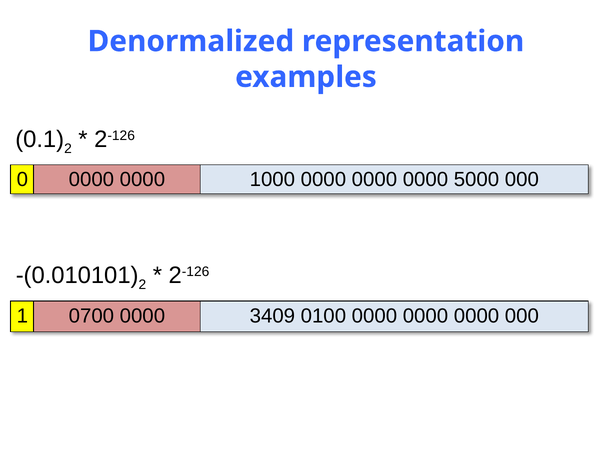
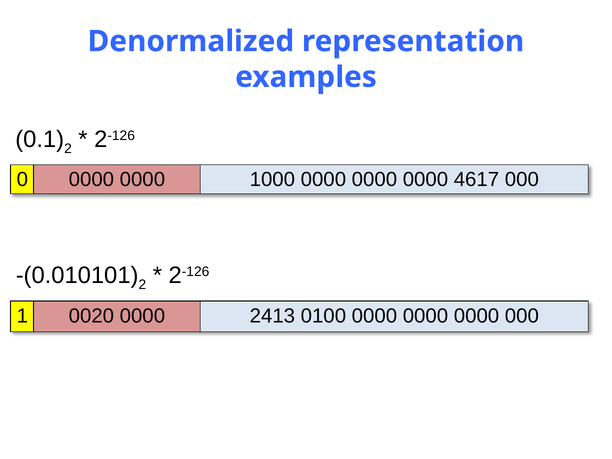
5000: 5000 -> 4617
0700: 0700 -> 0020
3409: 3409 -> 2413
